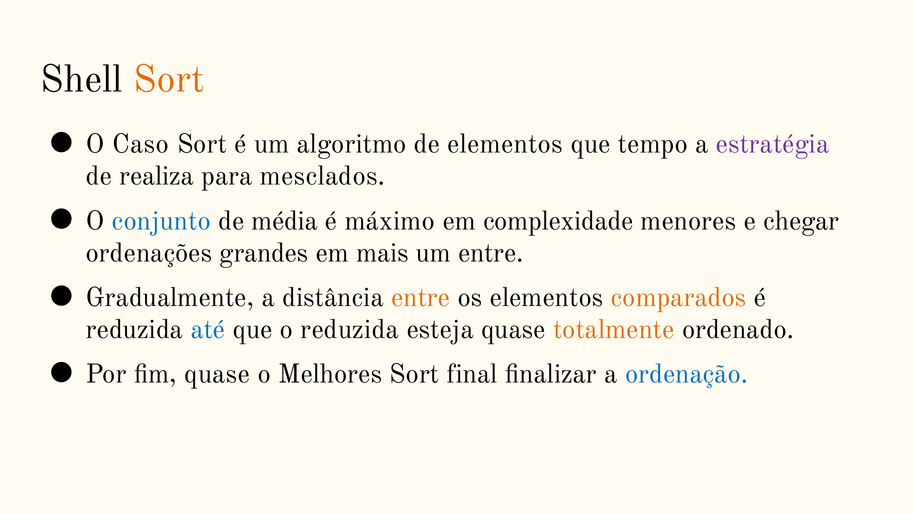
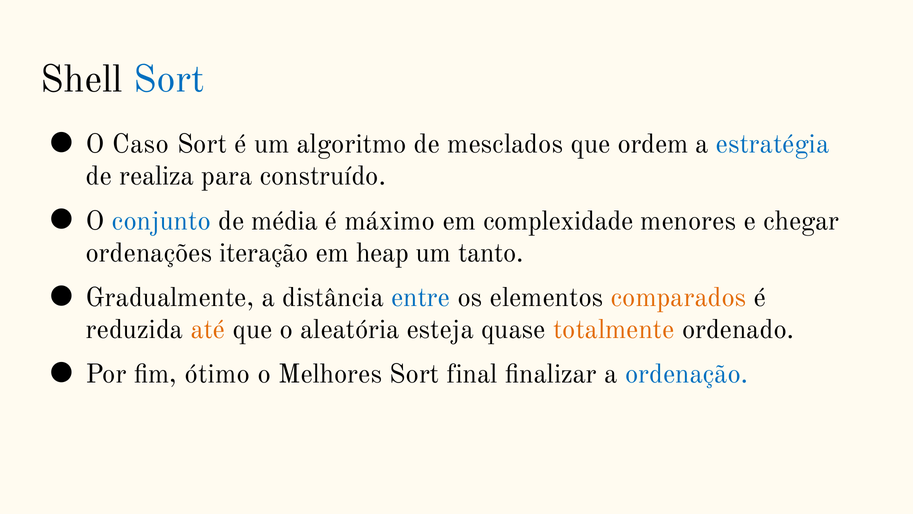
Sort at (169, 79) colour: orange -> blue
de elementos: elementos -> mesclados
tempo: tempo -> ordem
estratégia colour: purple -> blue
mesclados: mesclados -> construído
grandes: grandes -> iteração
mais: mais -> heap
um entre: entre -> tanto
entre at (421, 297) colour: orange -> blue
até colour: blue -> orange
o reduzida: reduzida -> aleatória
fim quase: quase -> ótimo
